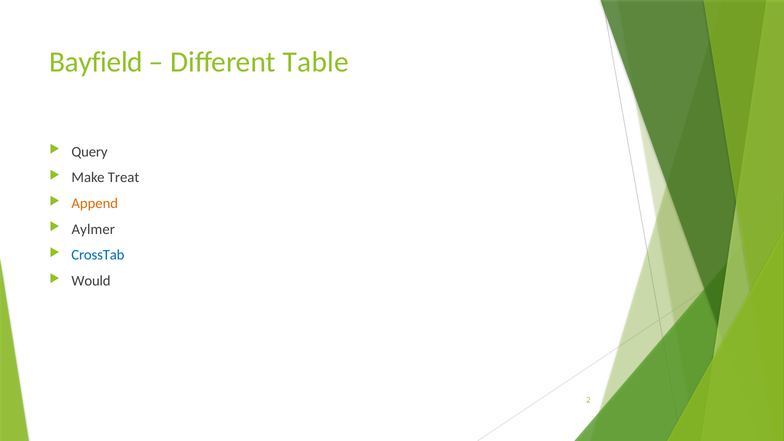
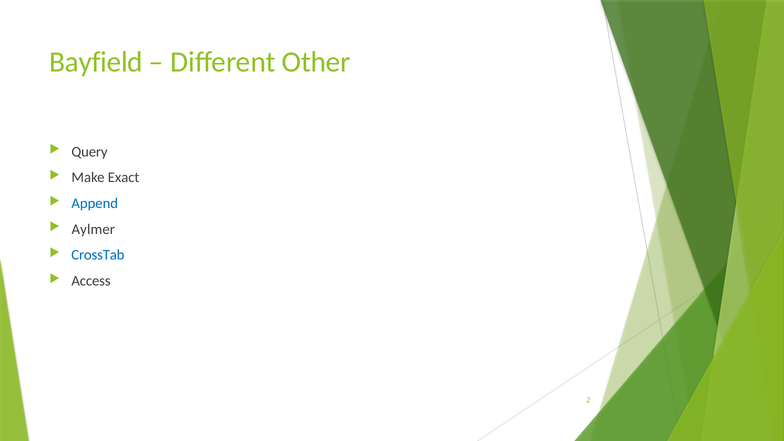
Table: Table -> Other
Treat: Treat -> Exact
Append colour: orange -> blue
Would: Would -> Access
